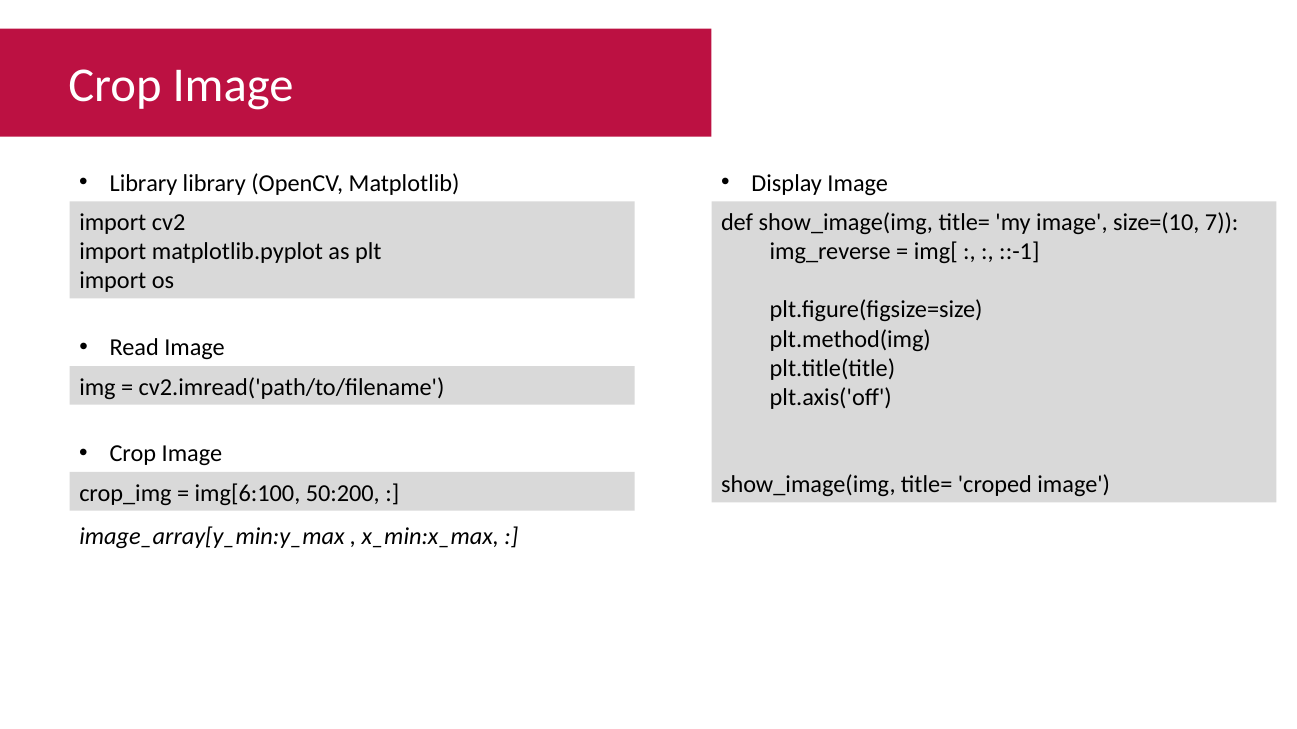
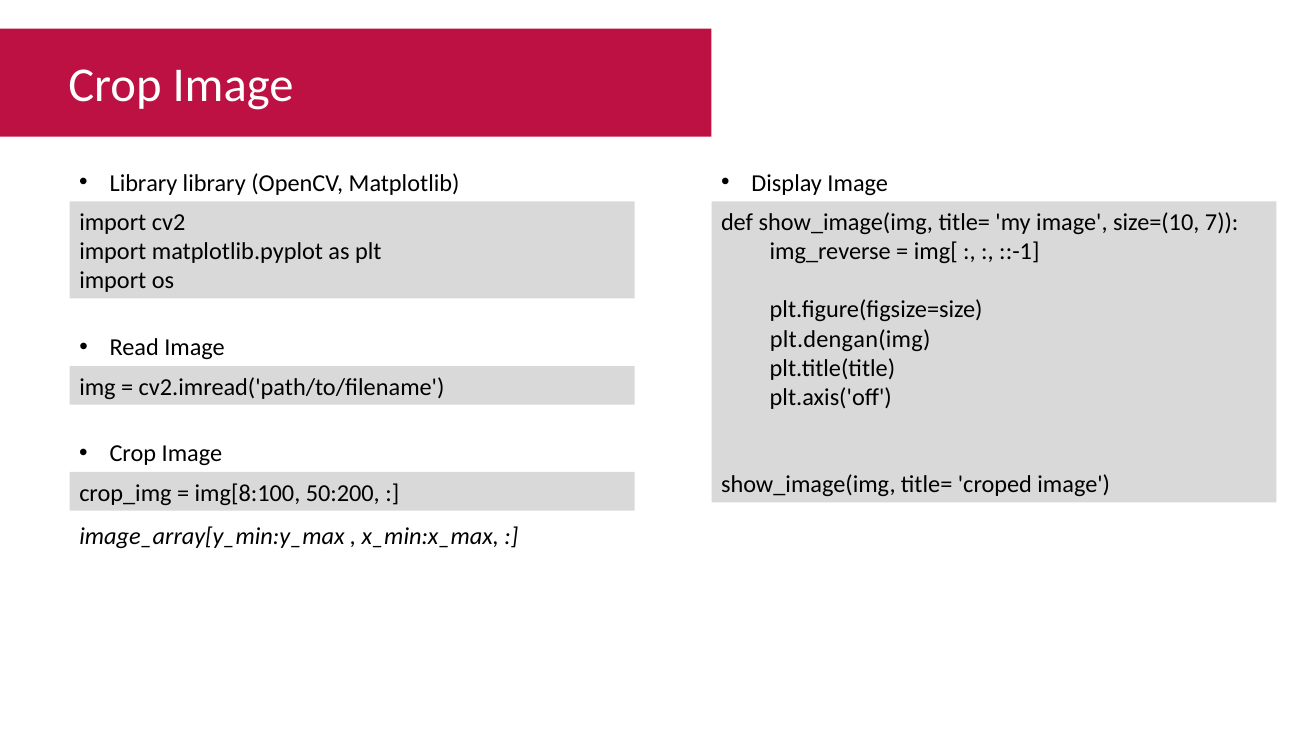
plt.method(img: plt.method(img -> plt.dengan(img
img[6:100: img[6:100 -> img[8:100
